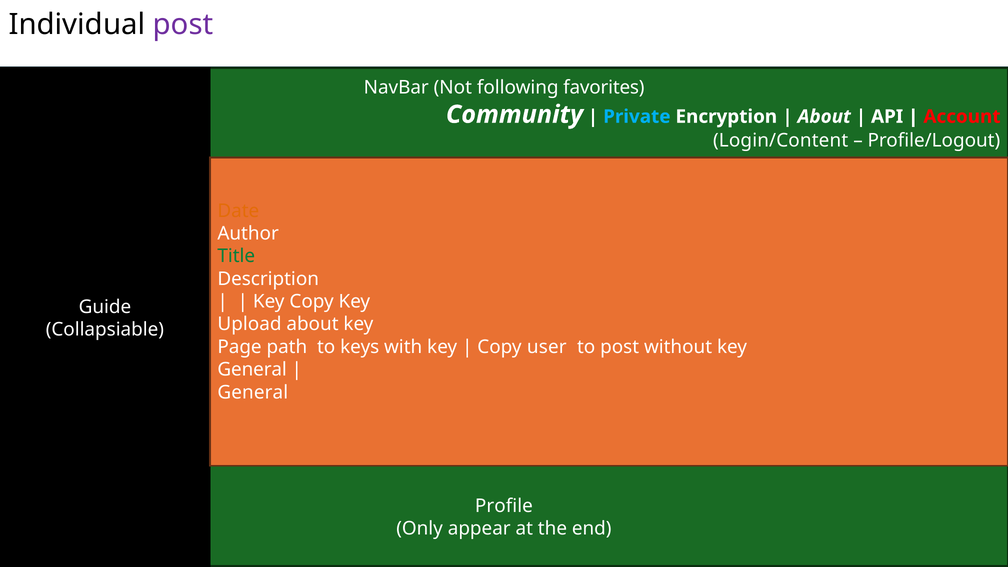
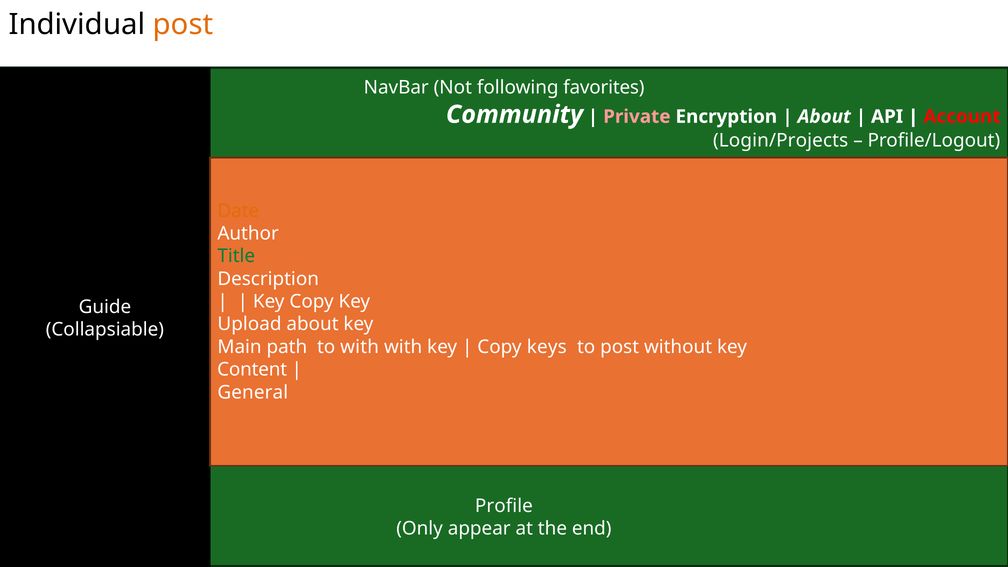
post at (183, 24) colour: purple -> orange
Private colour: light blue -> pink
Login/Content: Login/Content -> Login/Projects
Page: Page -> Main
to keys: keys -> with
user: user -> keys
General at (252, 370): General -> Content
